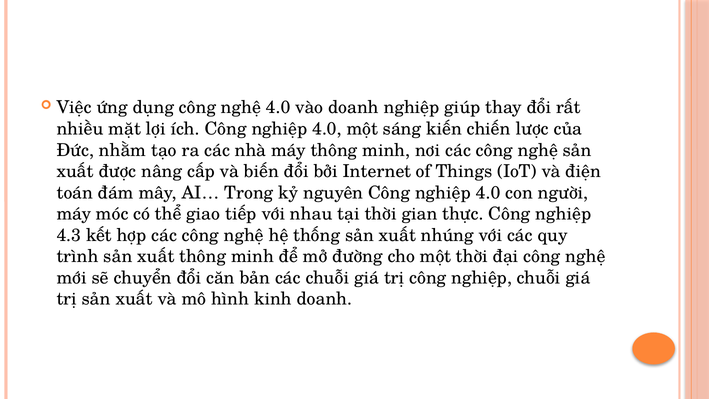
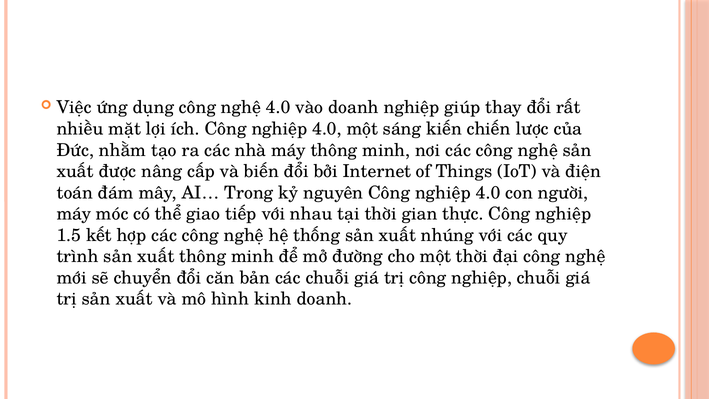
4.3: 4.3 -> 1.5
